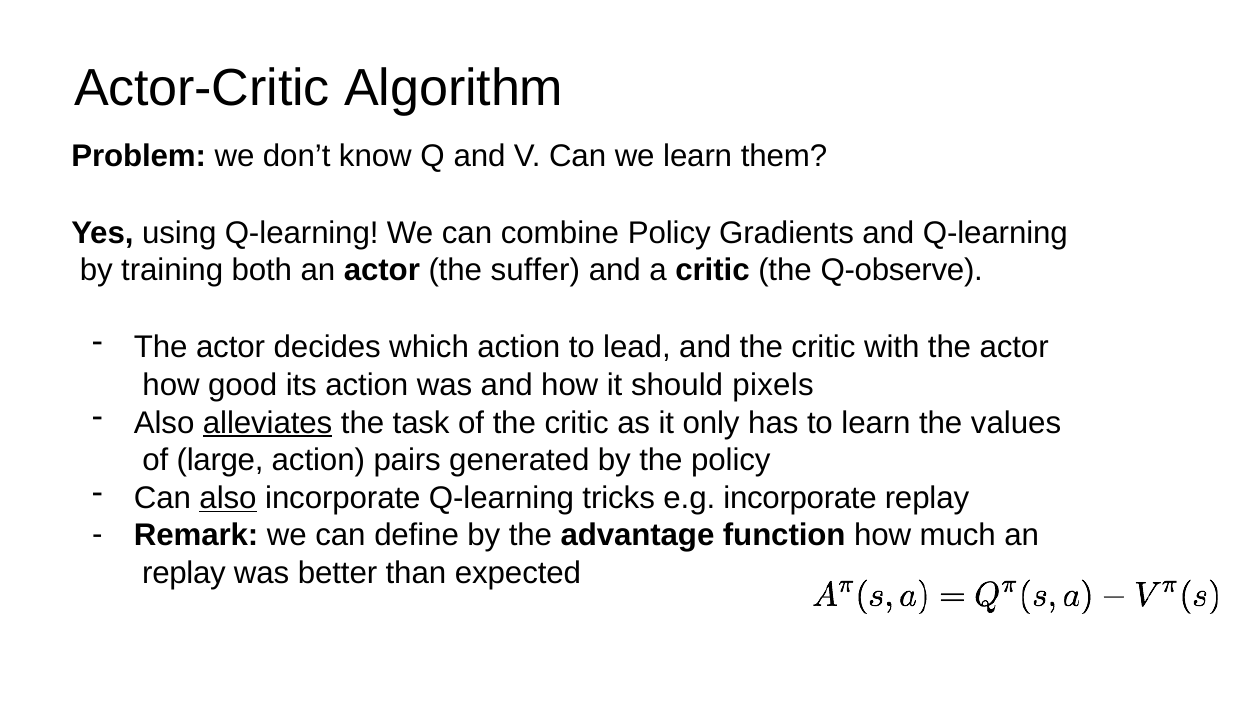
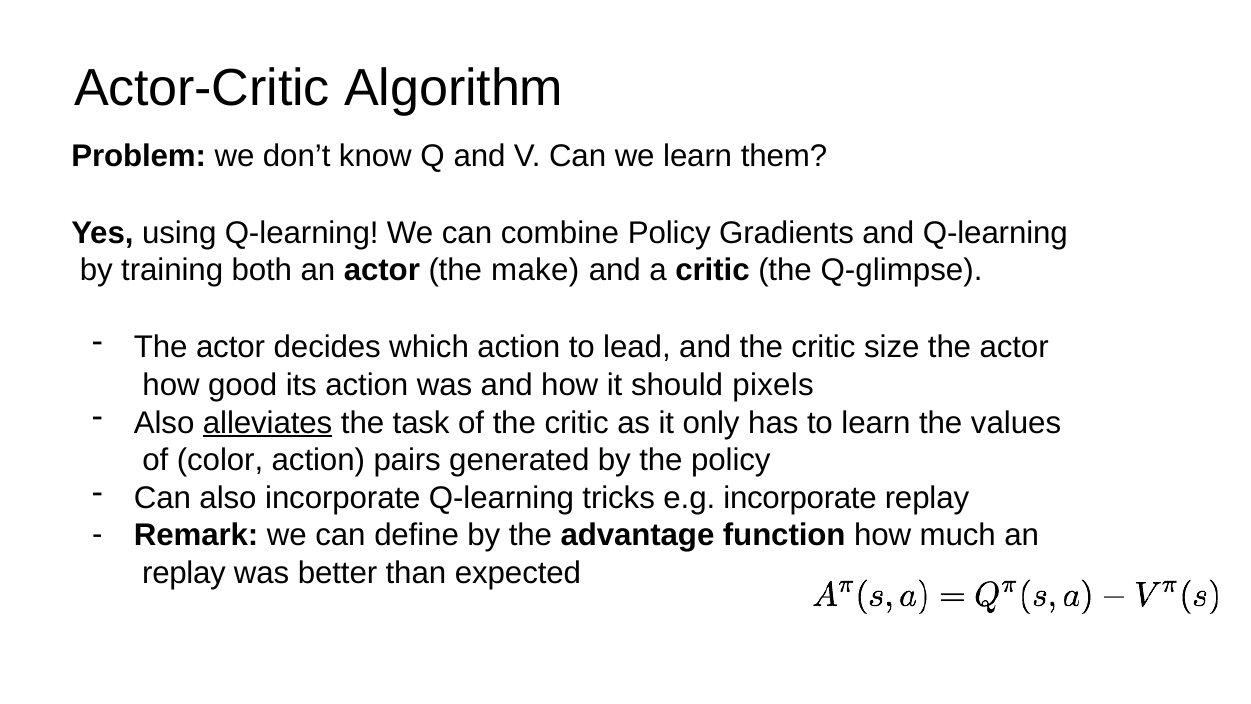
suffer: suffer -> make
Q-observe: Q-observe -> Q-glimpse
with: with -> size
large: large -> color
also at (228, 498) underline: present -> none
